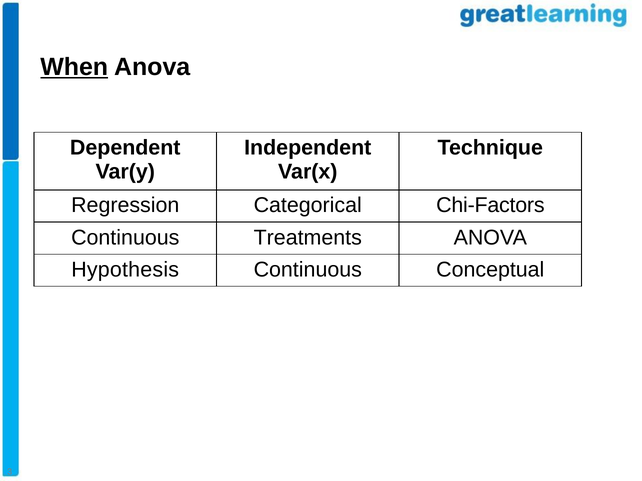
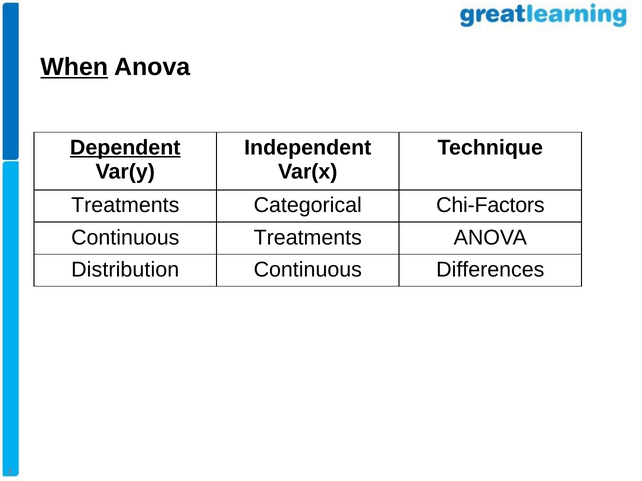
Dependent underline: none -> present
Regression at (125, 206): Regression -> Treatments
Hypothesis: Hypothesis -> Distribution
Conceptual: Conceptual -> Differences
